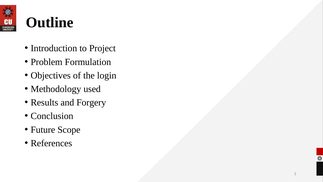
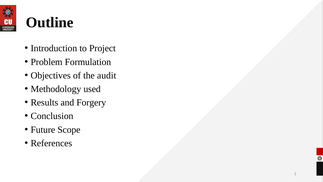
login: login -> audit
